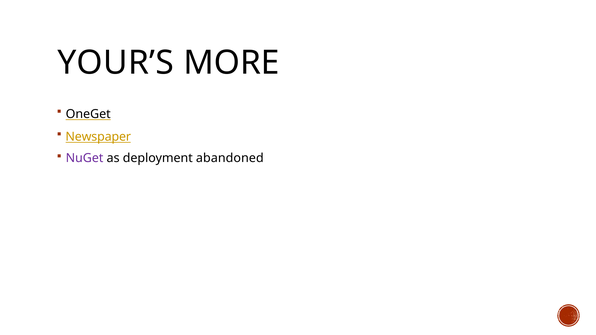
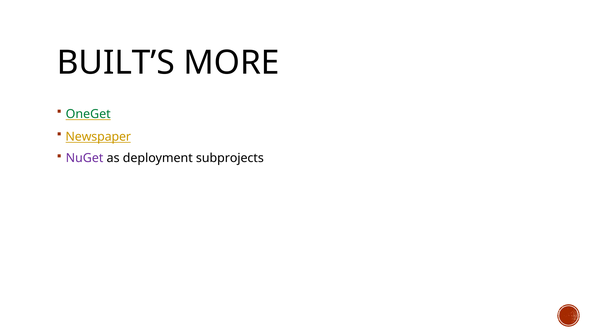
YOUR’S: YOUR’S -> BUILT’S
OneGet colour: black -> green
abandoned: abandoned -> subprojects
